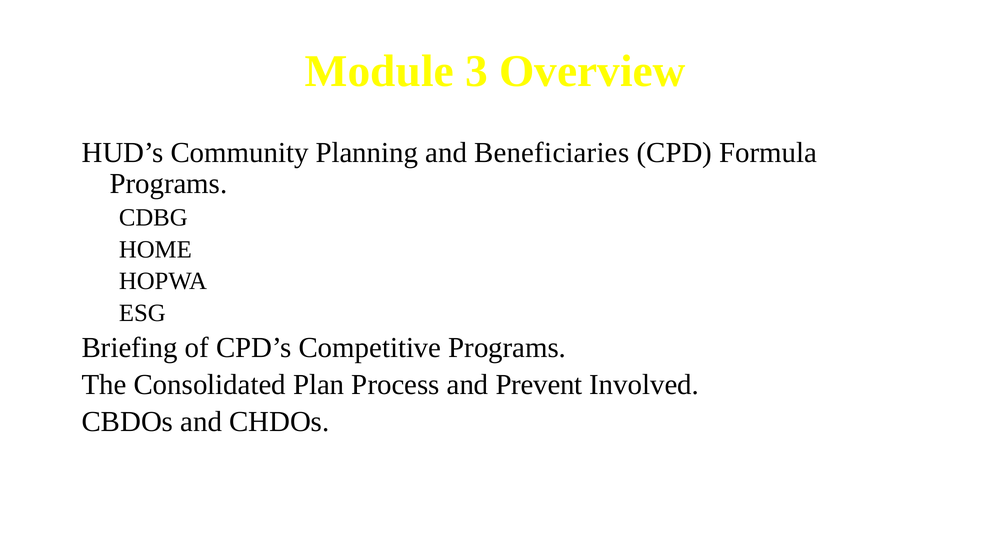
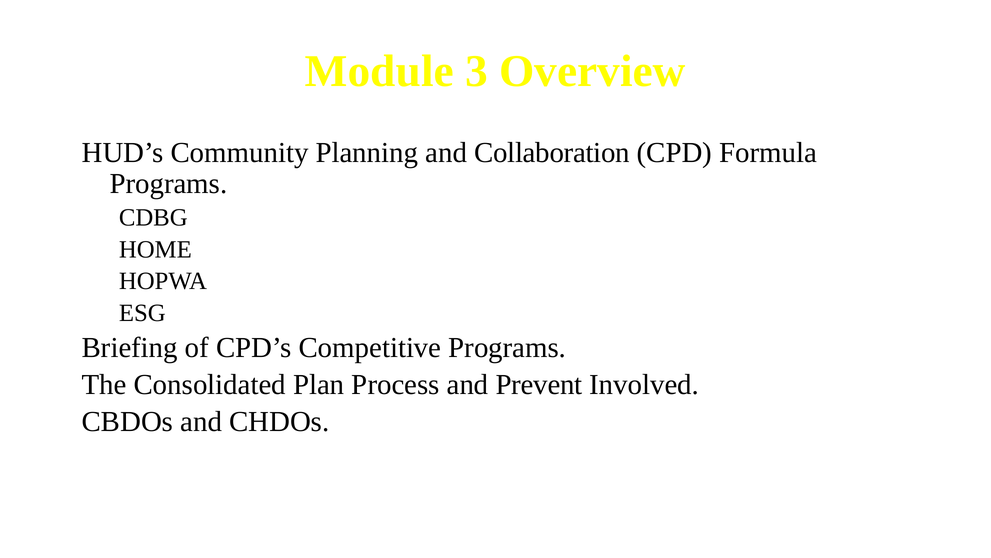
Beneficiaries: Beneficiaries -> Collaboration
